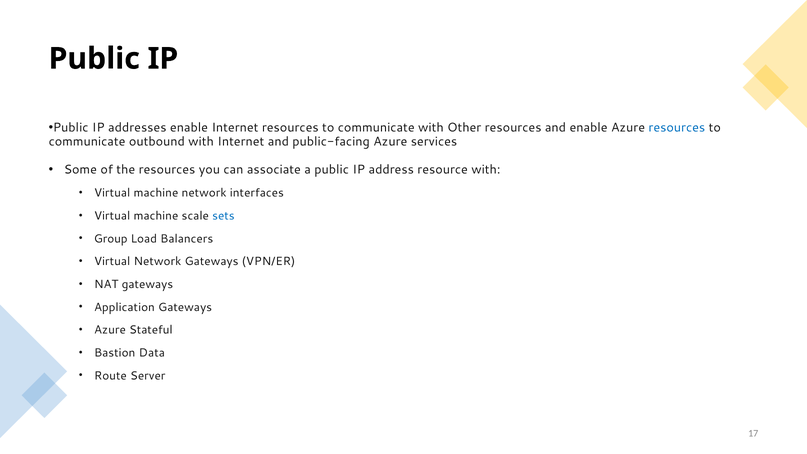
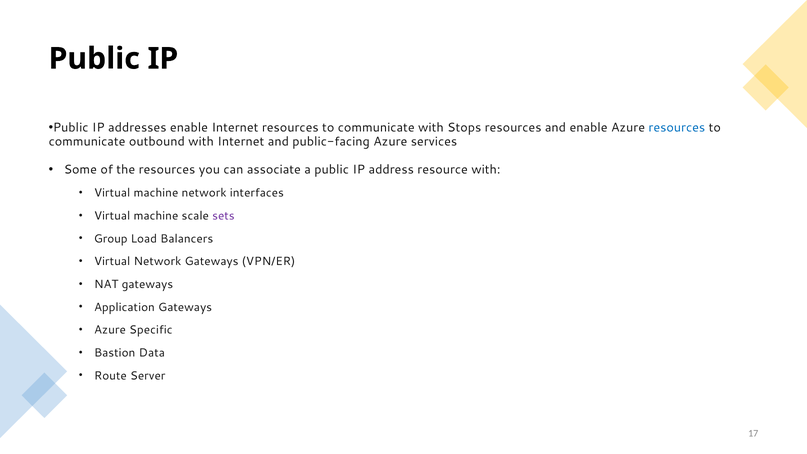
Other: Other -> Stops
sets colour: blue -> purple
Stateful: Stateful -> Specific
